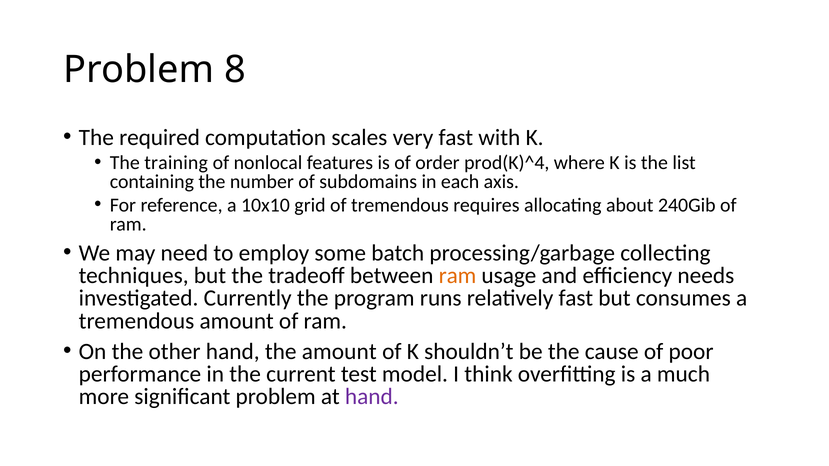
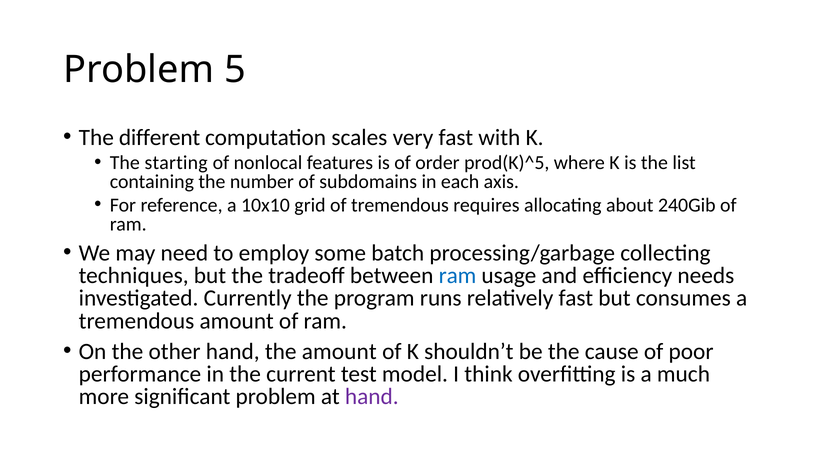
8: 8 -> 5
required: required -> different
training: training -> starting
prod(K)^4: prod(K)^4 -> prod(K)^5
ram at (457, 276) colour: orange -> blue
